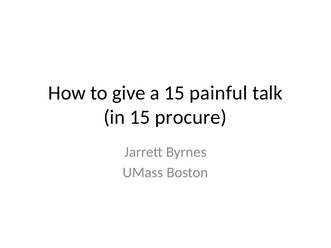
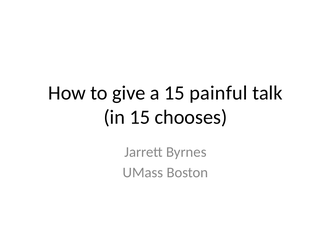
procure: procure -> chooses
